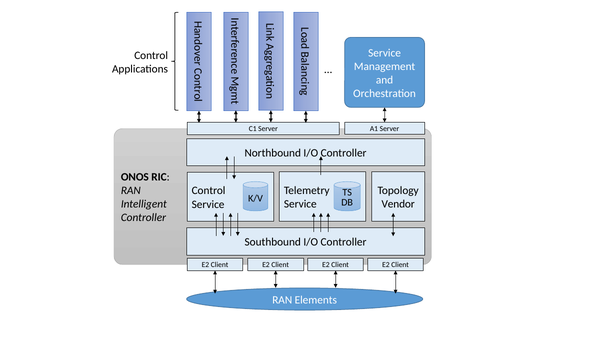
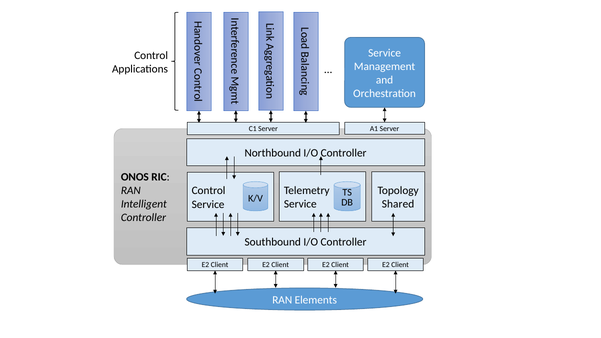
Vendor: Vendor -> Shared
